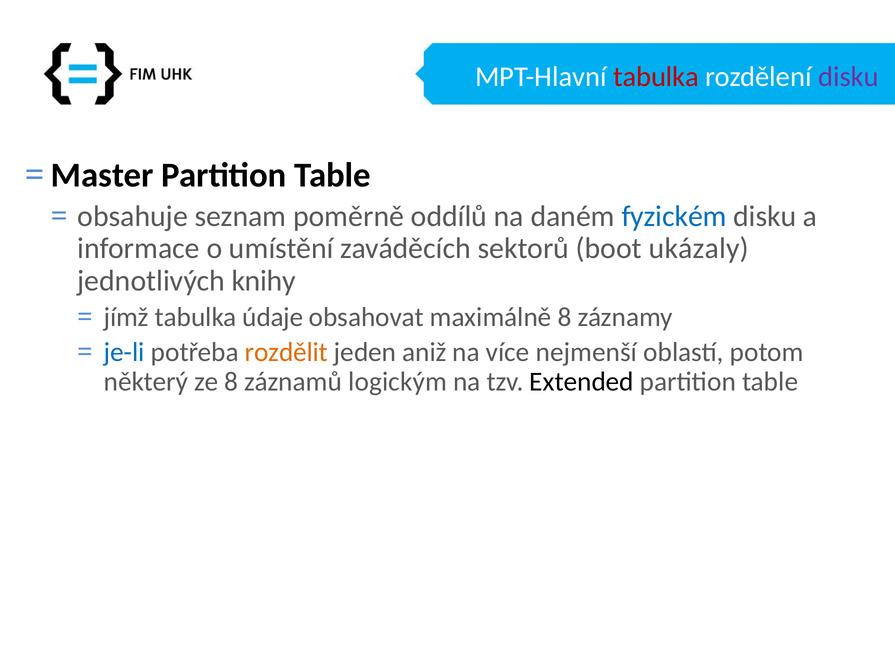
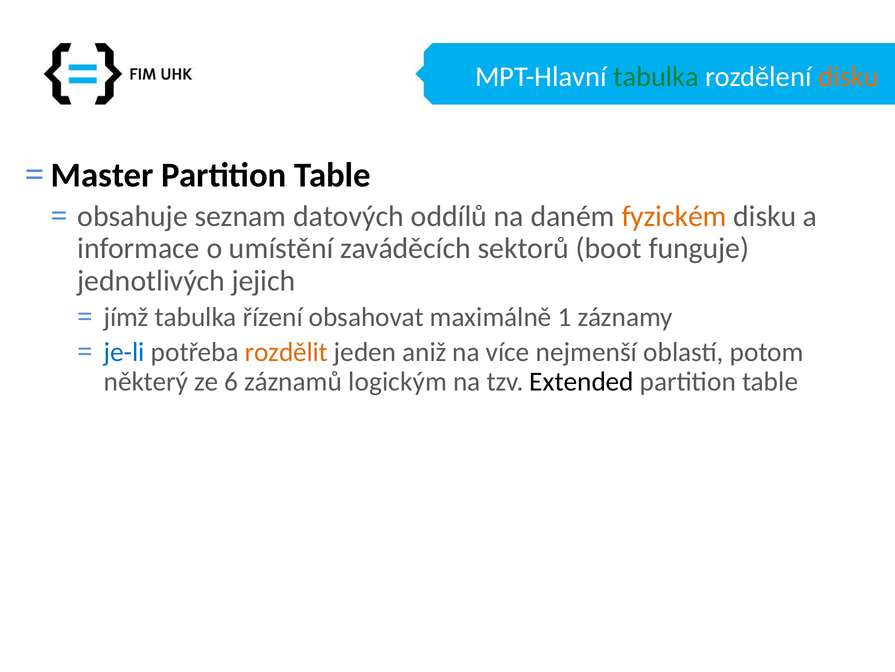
tabulka at (656, 77) colour: red -> green
disku at (848, 77) colour: purple -> orange
poměrně: poměrně -> datových
fyzickém colour: blue -> orange
ukázaly: ukázaly -> funguje
knihy: knihy -> jejich
údaje: údaje -> řízení
maximálně 8: 8 -> 1
ze 8: 8 -> 6
